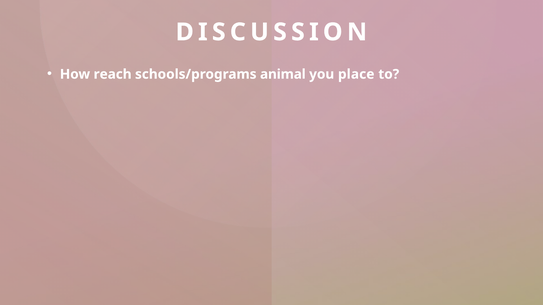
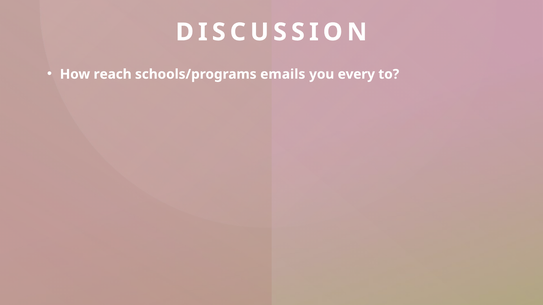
animal: animal -> emails
place: place -> every
